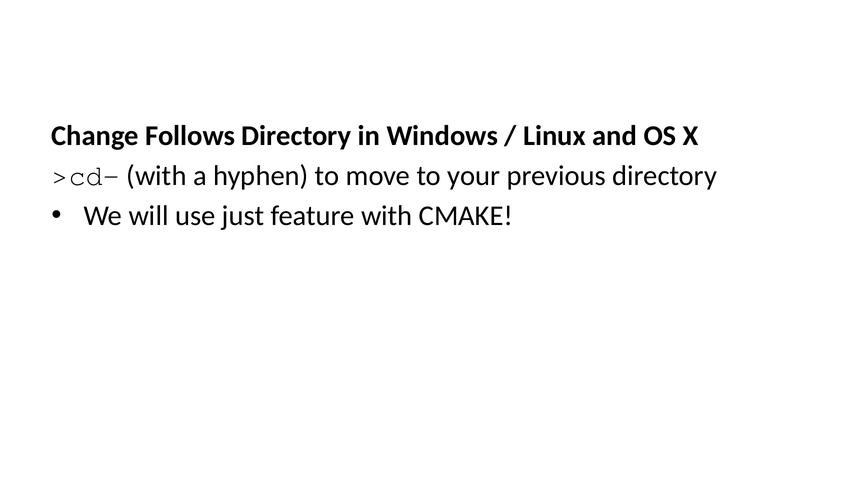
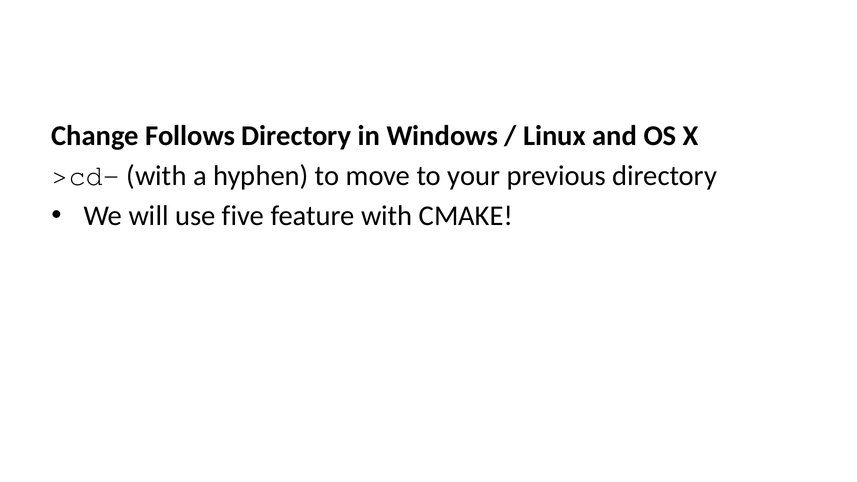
just: just -> five
